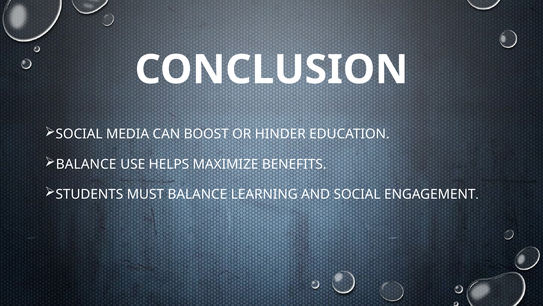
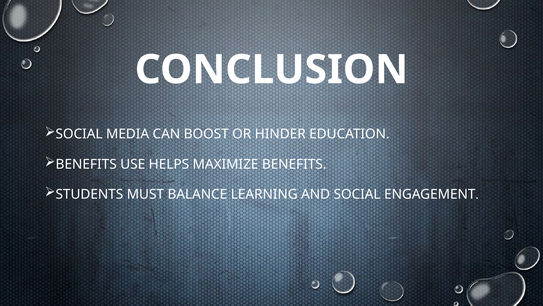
BALANCE at (86, 164): BALANCE -> BENEFITS
